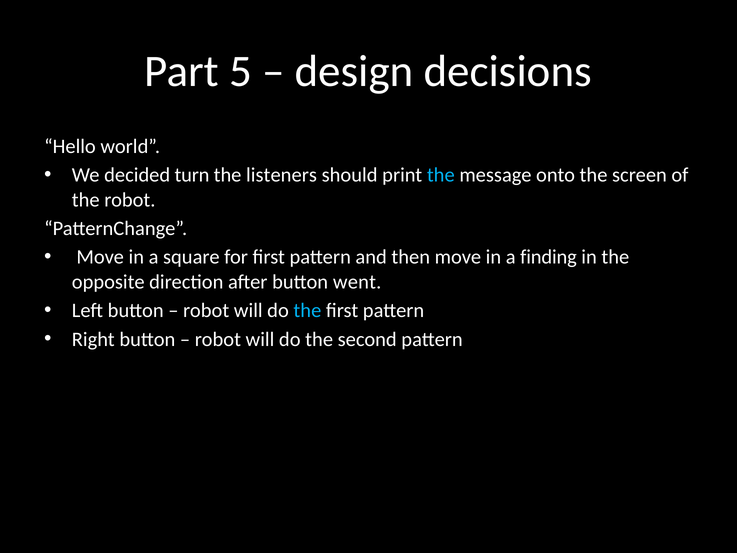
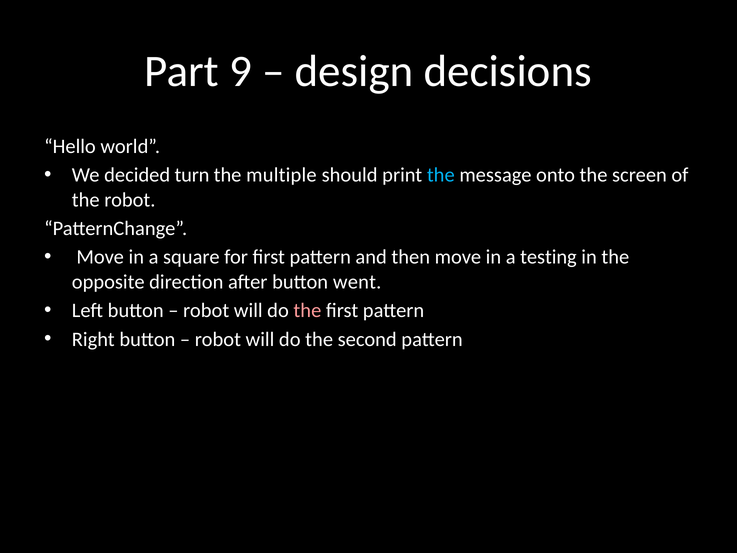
5: 5 -> 9
listeners: listeners -> multiple
finding: finding -> testing
the at (307, 310) colour: light blue -> pink
